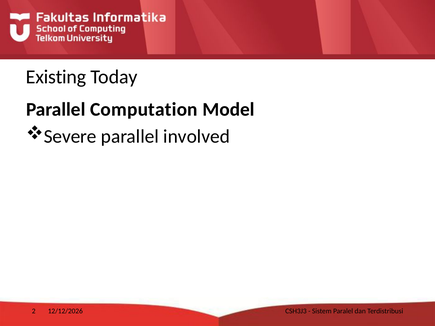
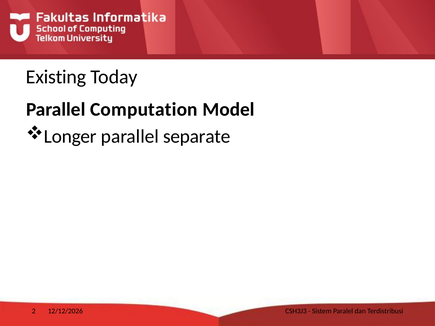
Severe: Severe -> Longer
involved: involved -> separate
